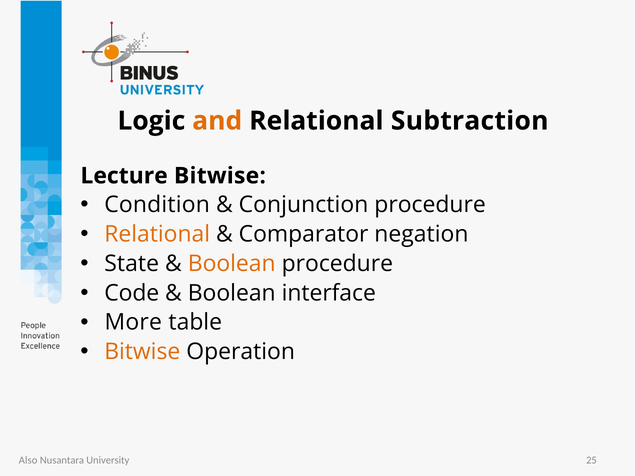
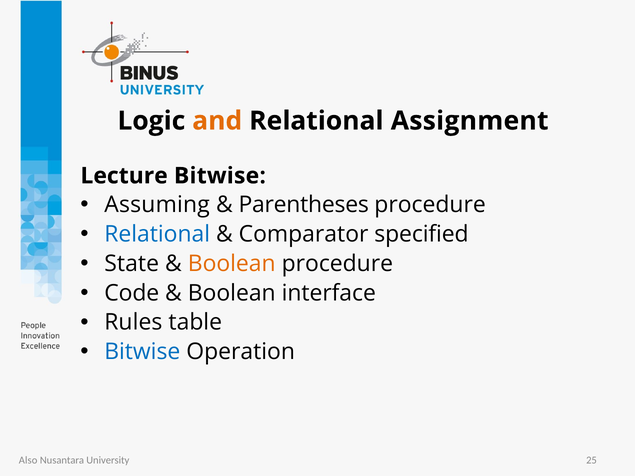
Subtraction: Subtraction -> Assignment
Condition: Condition -> Assuming
Conjunction: Conjunction -> Parentheses
Relational at (157, 234) colour: orange -> blue
negation: negation -> specified
More: More -> Rules
Bitwise at (142, 352) colour: orange -> blue
